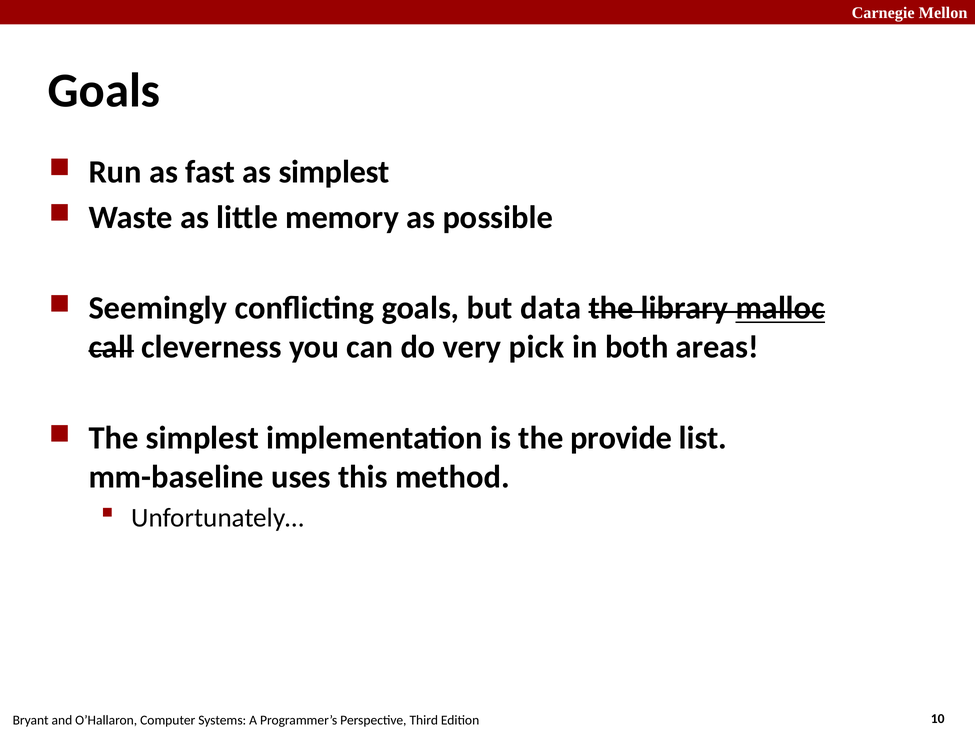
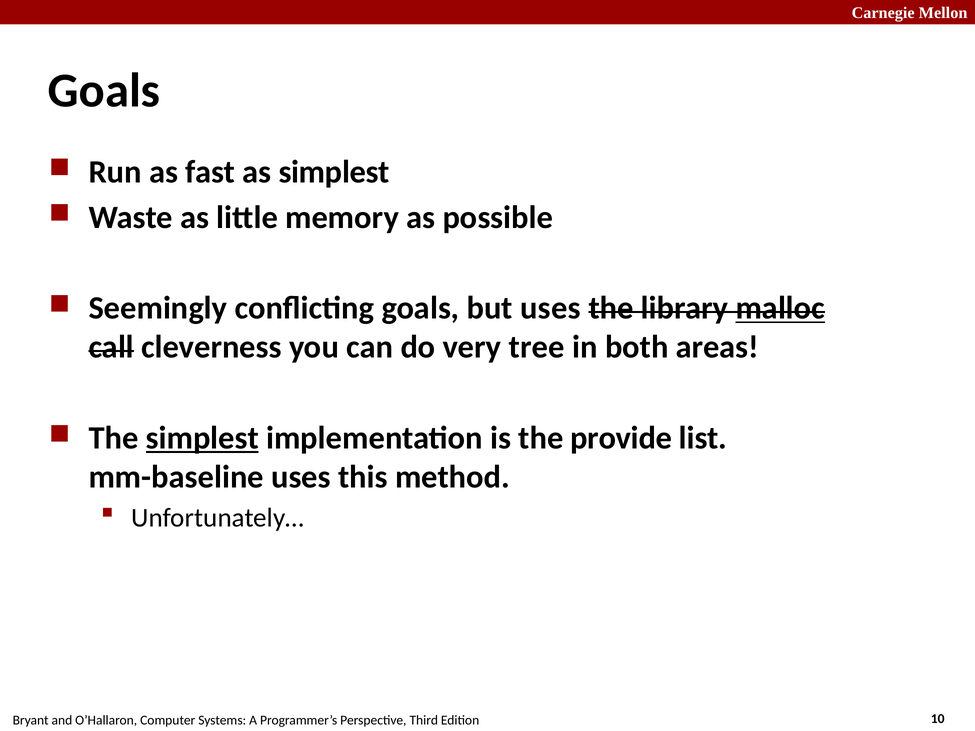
but data: data -> uses
pick: pick -> tree
simplest at (202, 438) underline: none -> present
